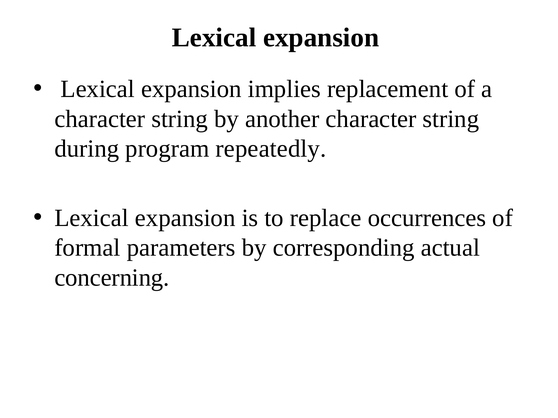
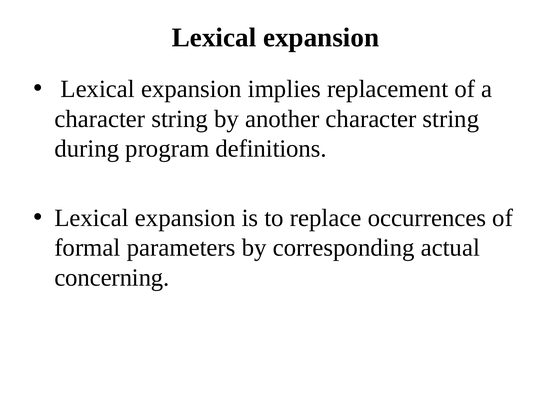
repeatedly: repeatedly -> definitions
